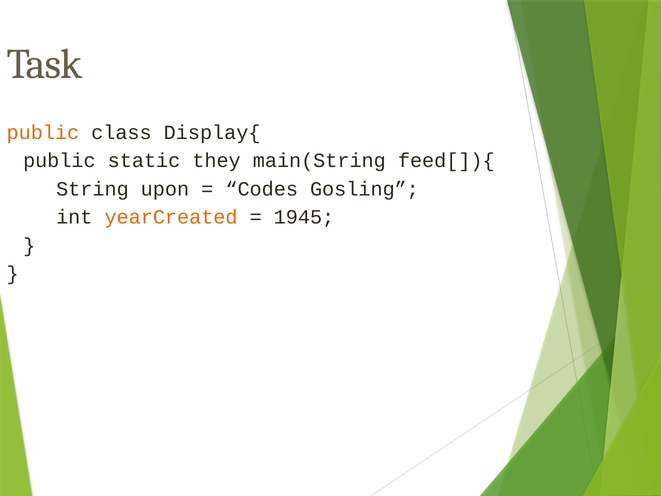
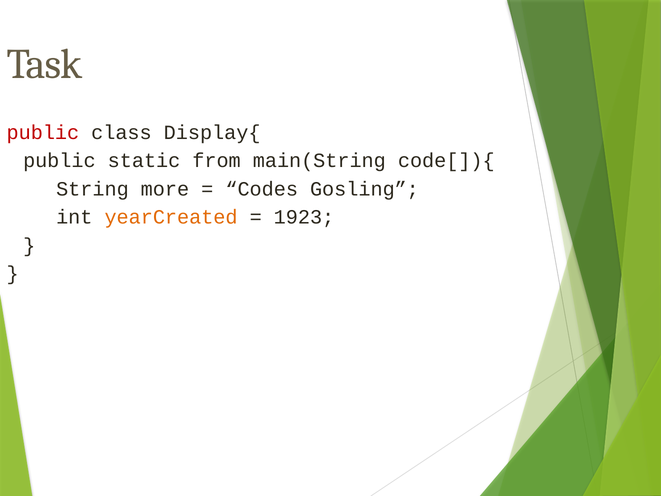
public at (43, 132) colour: orange -> red
they: they -> from
feed[]){: feed[]){ -> code[]){
upon: upon -> more
1945: 1945 -> 1923
